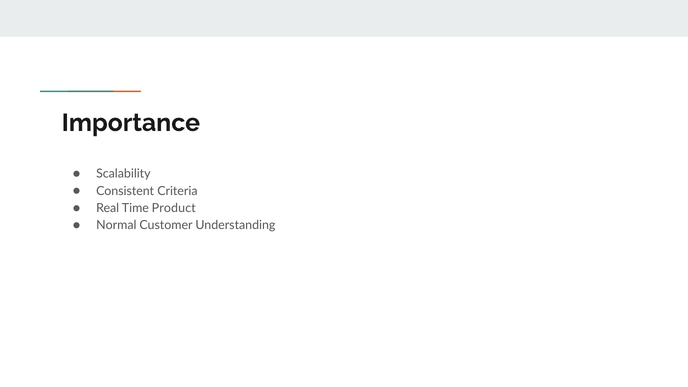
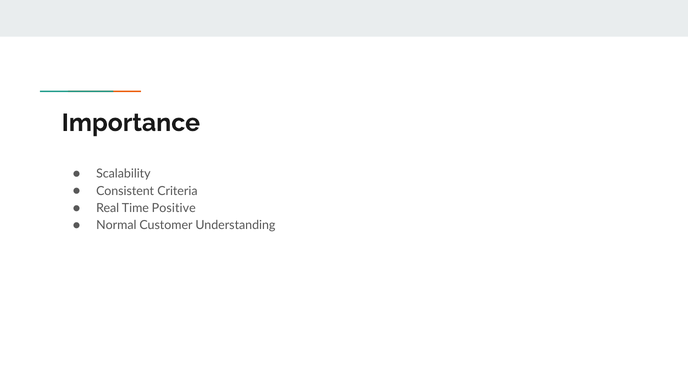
Product: Product -> Positive
